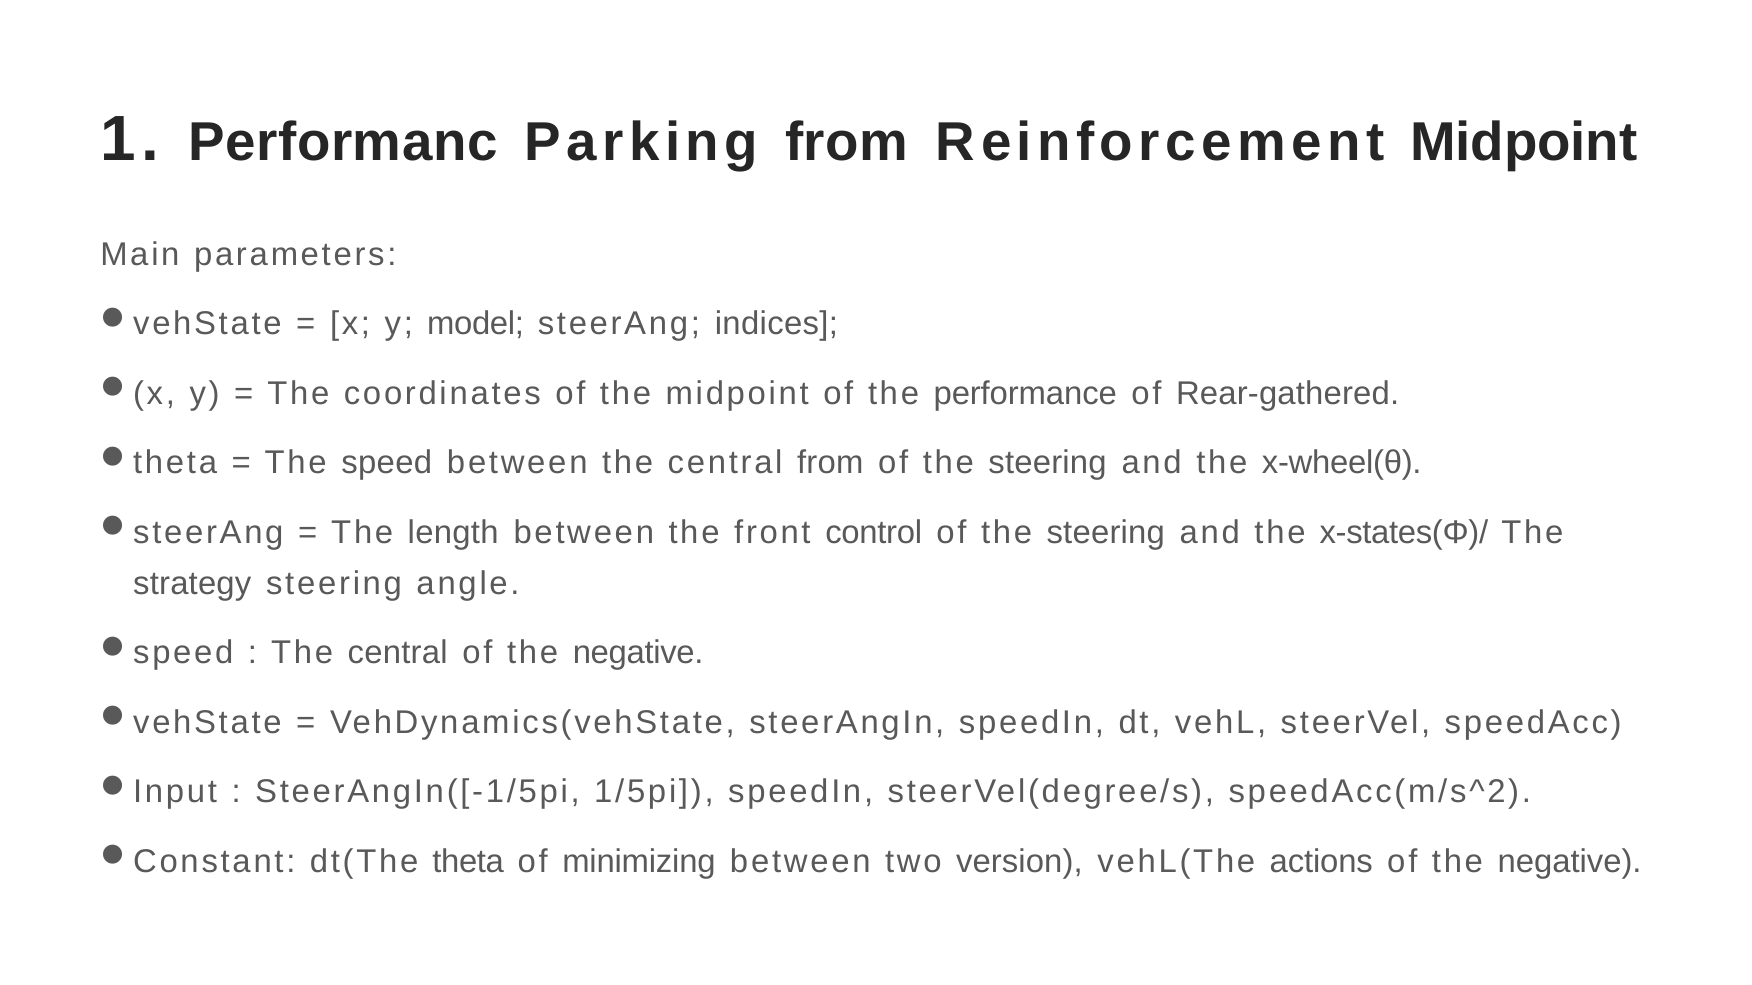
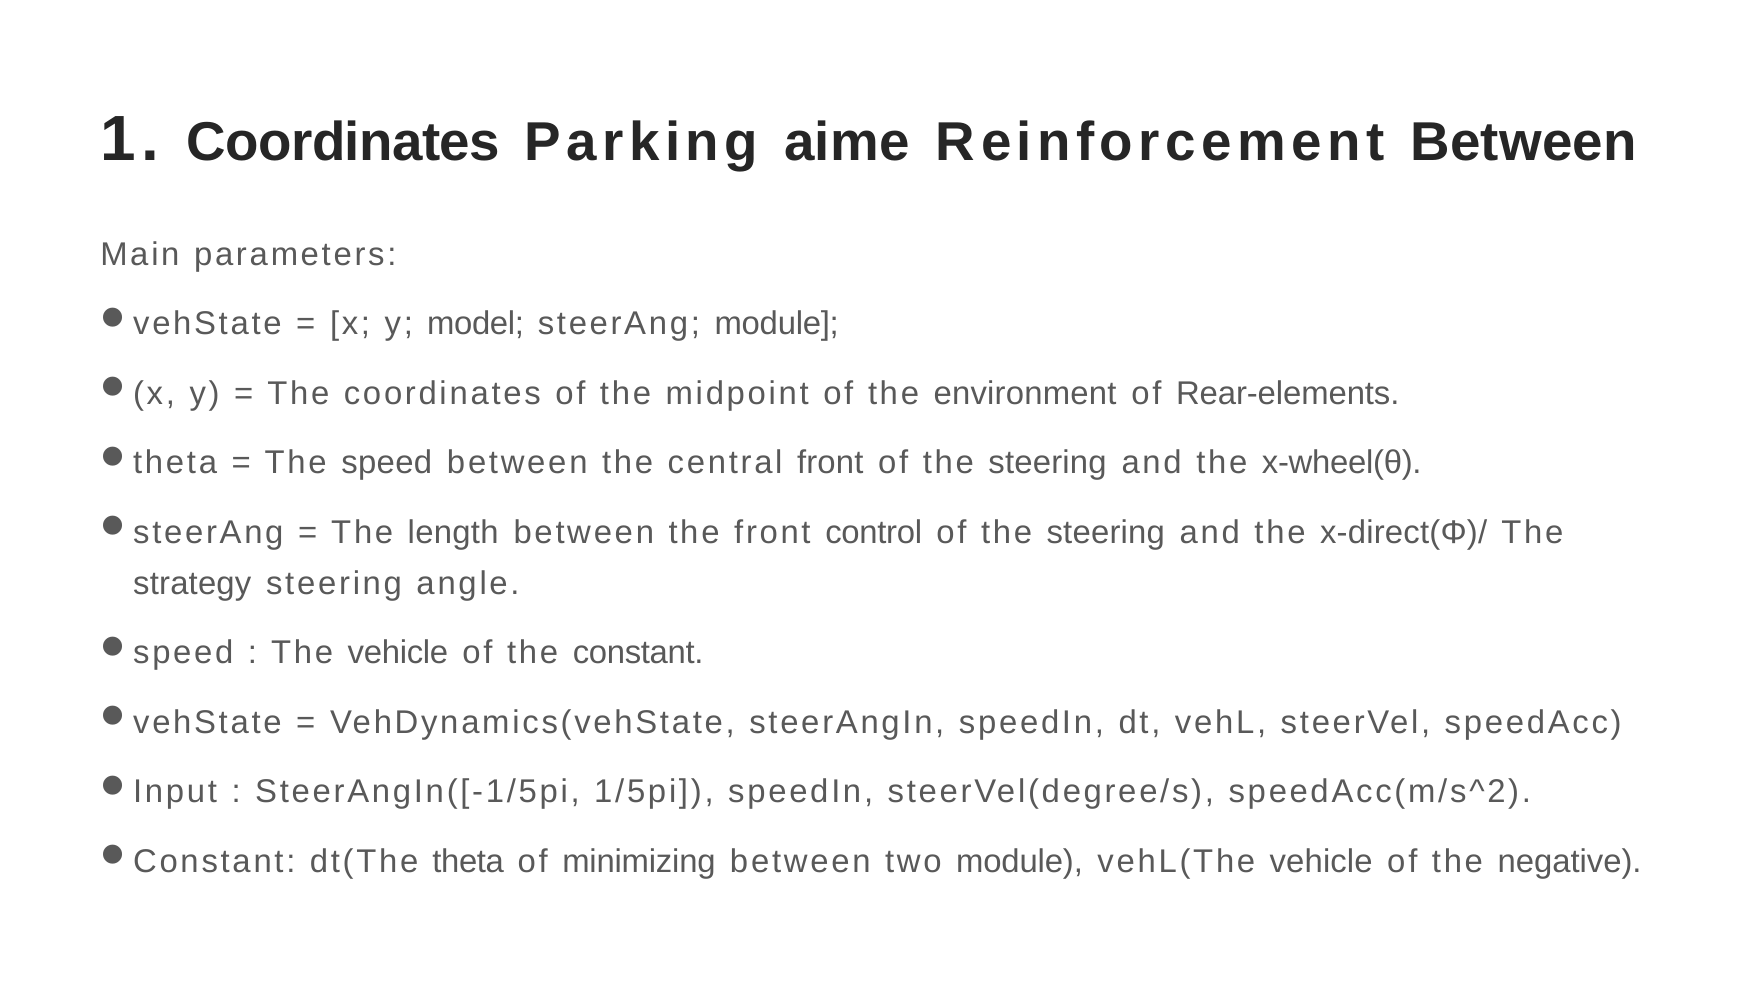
1 Performanc: Performanc -> Coordinates
Parking from: from -> aime
Reinforcement Midpoint: Midpoint -> Between
steerAng indices: indices -> module
performance: performance -> environment
Rear-gathered: Rear-gathered -> Rear-elements
central from: from -> front
x-states(Φ)/: x-states(Φ)/ -> x-direct(Φ)/
central at (398, 653): central -> vehicle
negative at (638, 653): negative -> constant
two version: version -> module
vehL(The actions: actions -> vehicle
